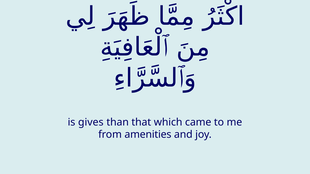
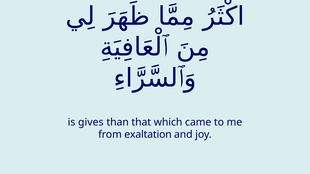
amenities: amenities -> exaltation
